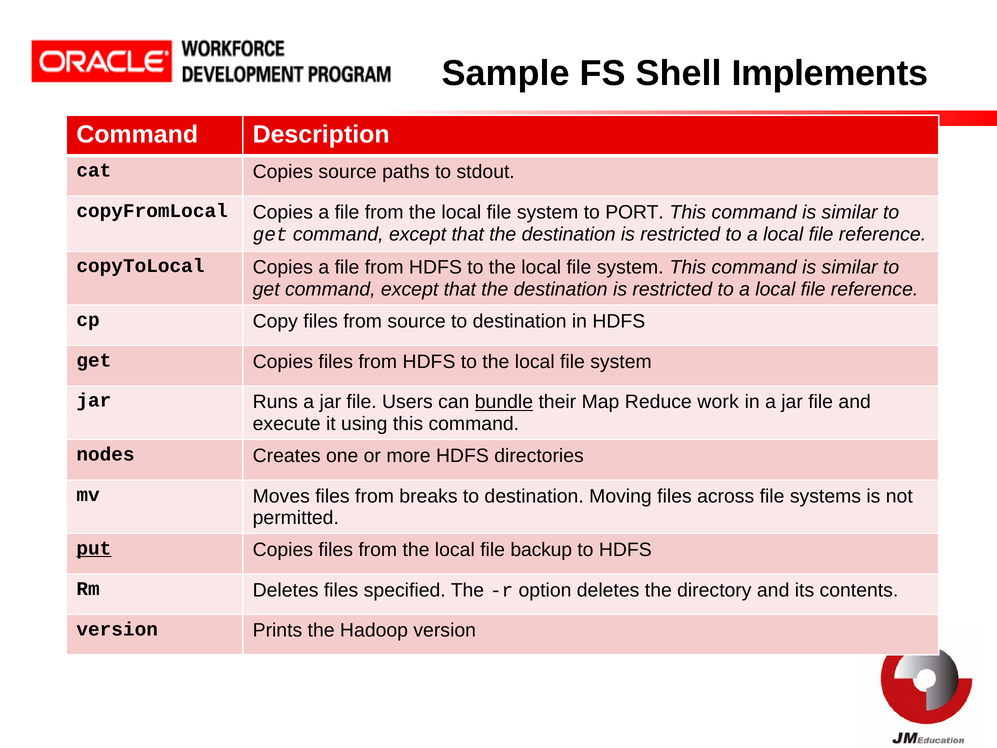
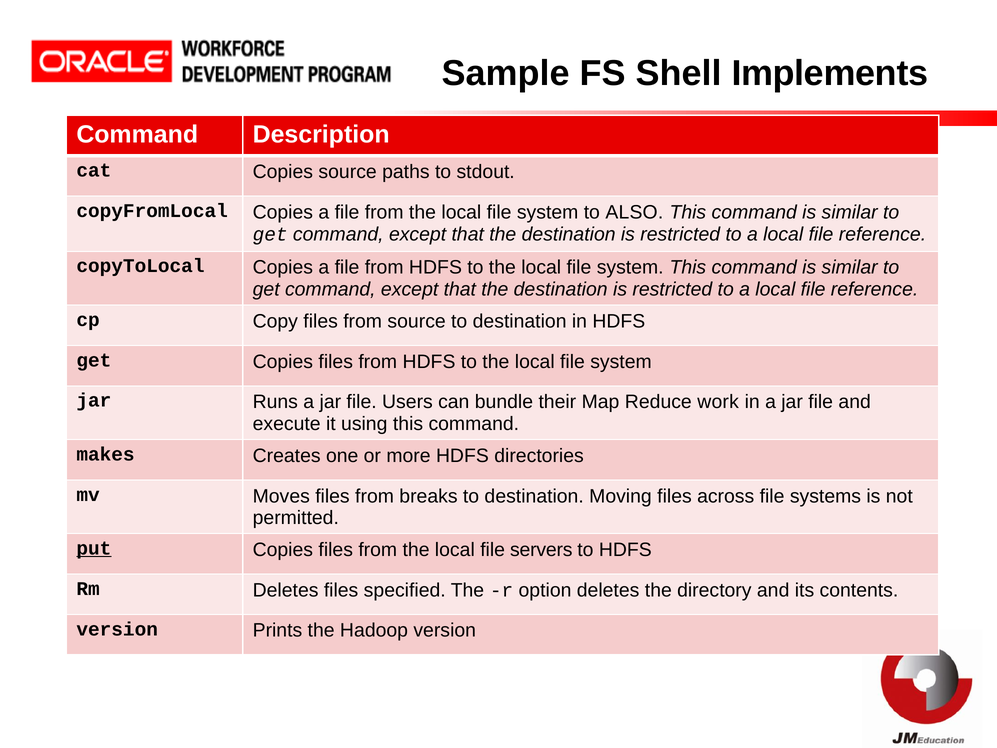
PORT: PORT -> ALSO
bundle underline: present -> none
nodes: nodes -> makes
backup: backup -> servers
